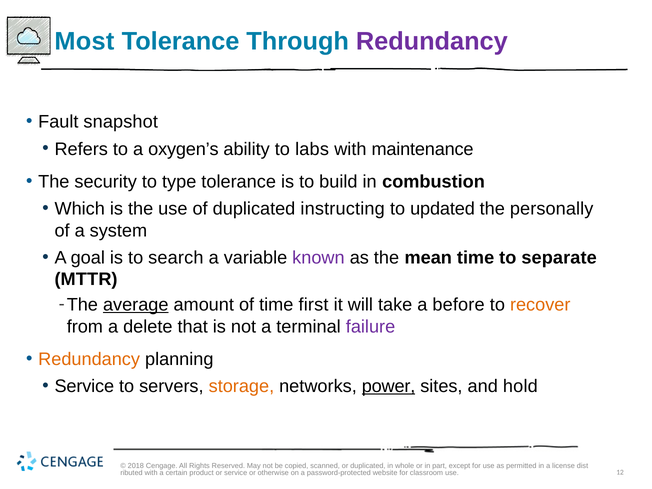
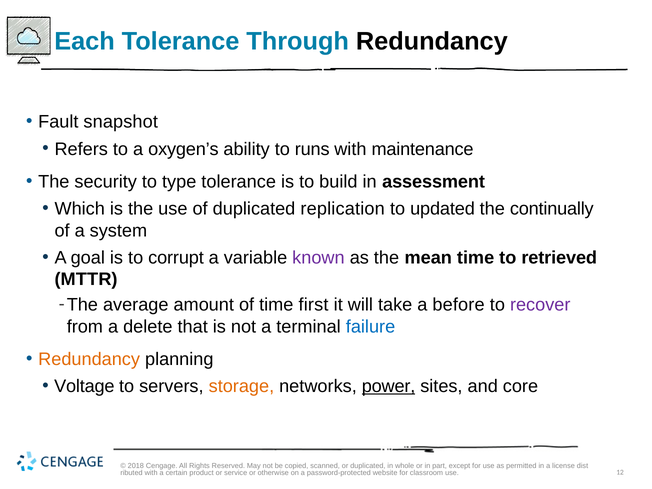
Most: Most -> Each
Redundancy at (432, 41) colour: purple -> black
labs: labs -> runs
combustion: combustion -> assessment
instructing: instructing -> replication
personally: personally -> continually
search: search -> corrupt
separate: separate -> retrieved
average underline: present -> none
recover colour: orange -> purple
failure colour: purple -> blue
Service at (84, 386): Service -> Voltage
hold: hold -> core
